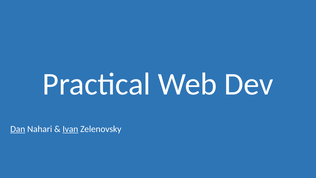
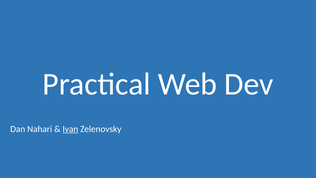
Dan underline: present -> none
